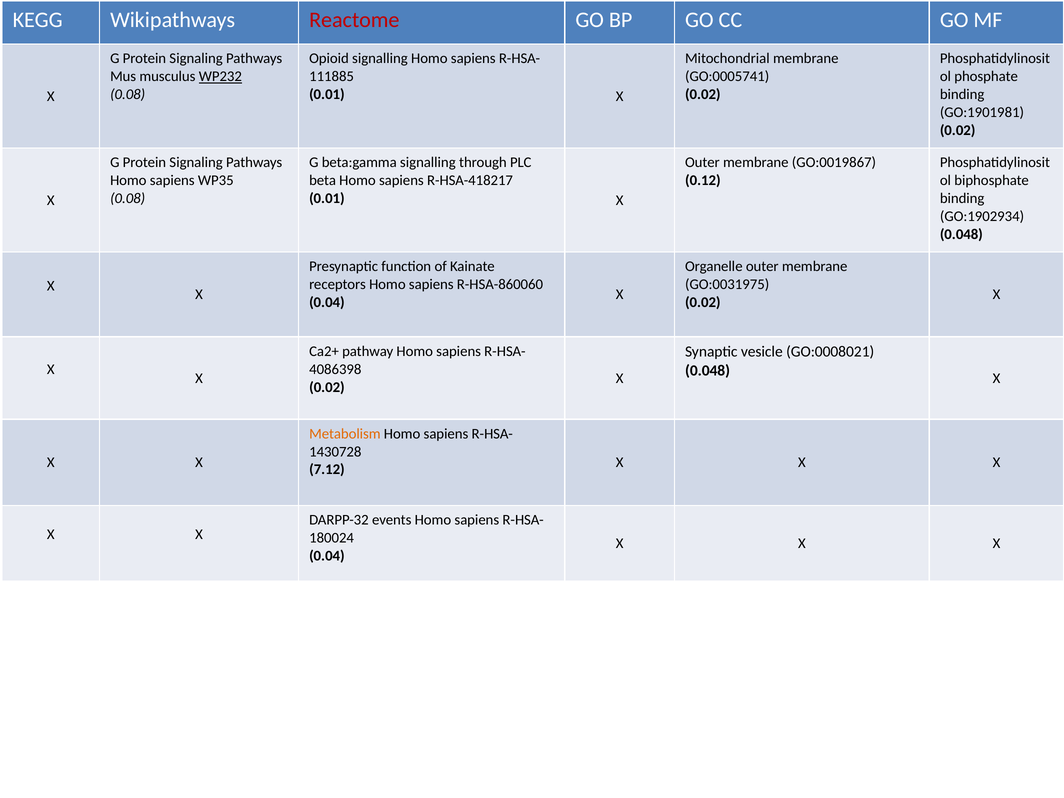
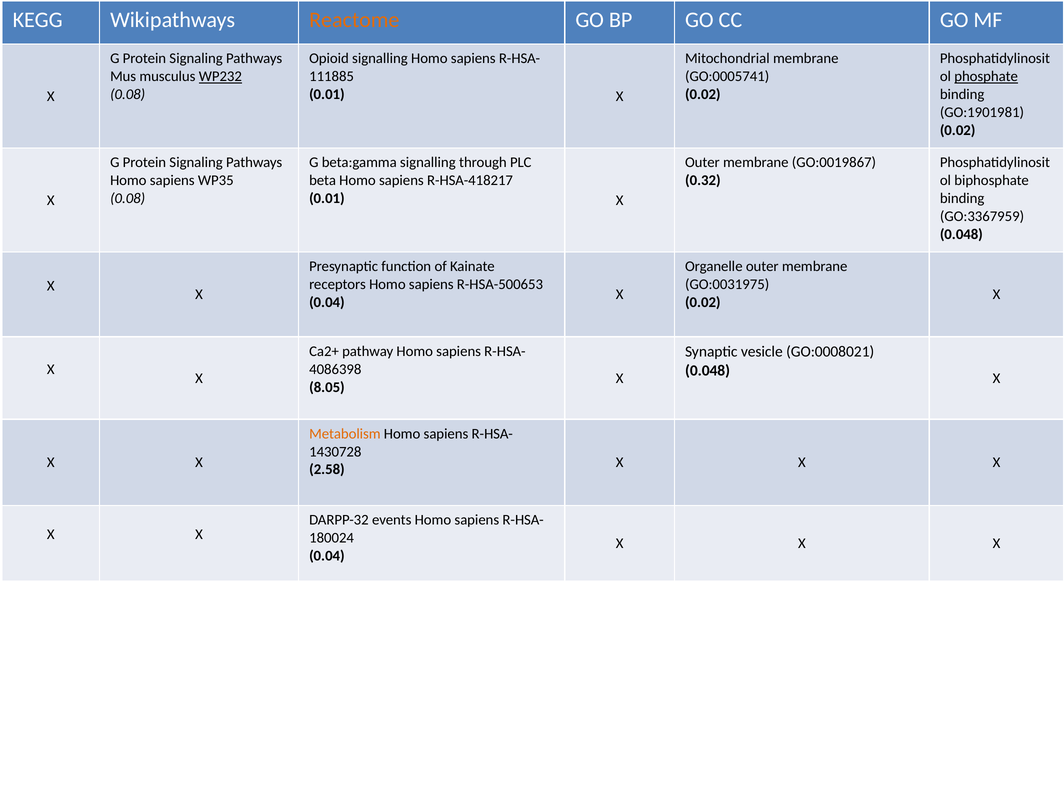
Reactome colour: red -> orange
phosphate underline: none -> present
0.12: 0.12 -> 0.32
GO:1902934: GO:1902934 -> GO:3367959
R-HSA-860060: R-HSA-860060 -> R-HSA-500653
0.02 at (327, 387): 0.02 -> 8.05
7.12: 7.12 -> 2.58
